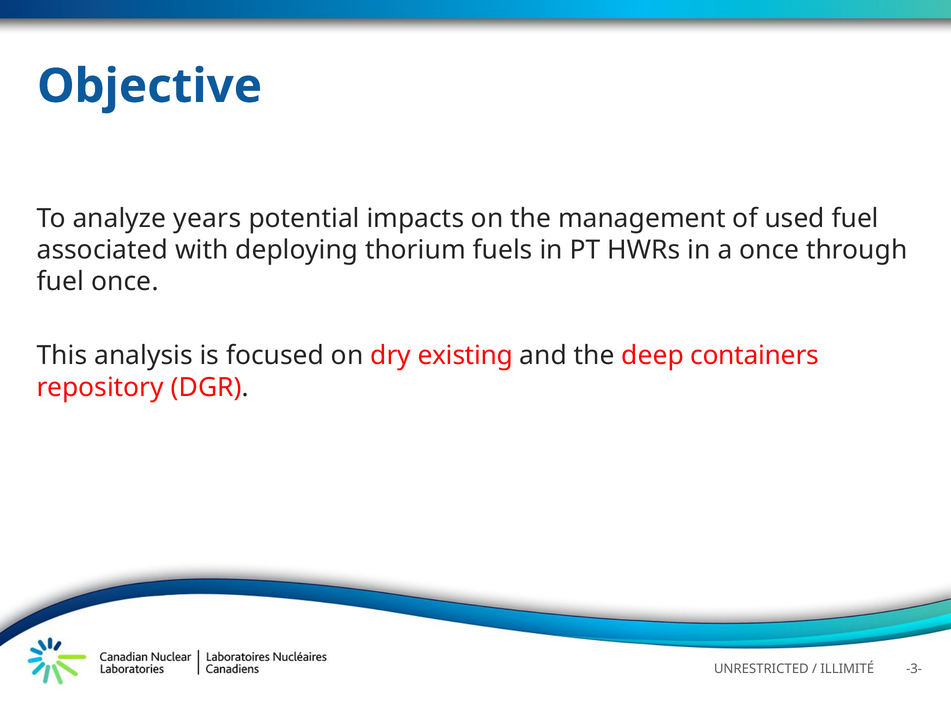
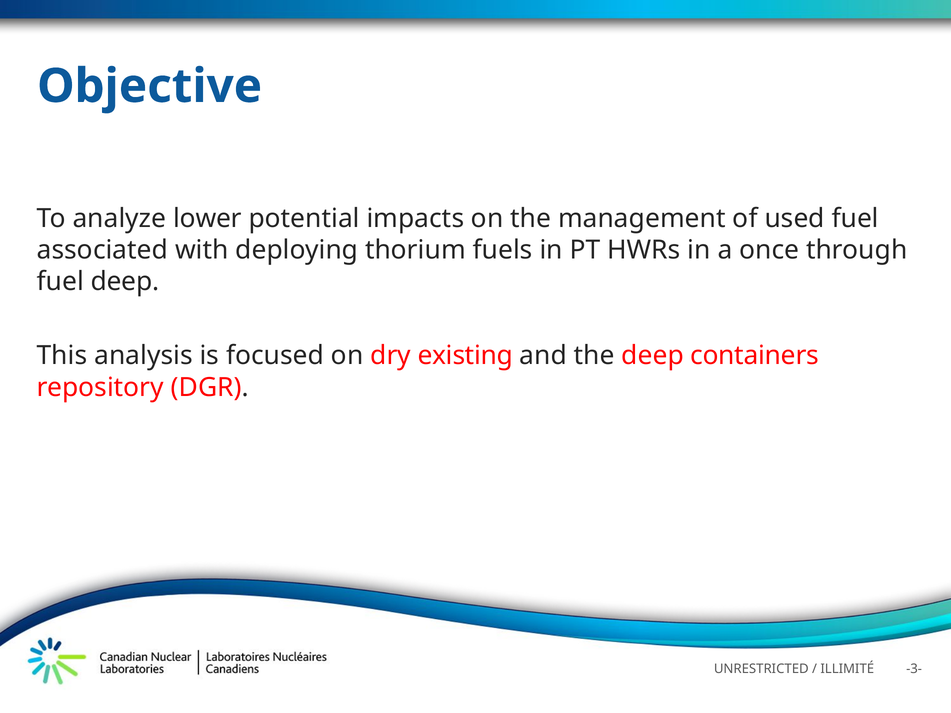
years: years -> lower
fuel once: once -> deep
